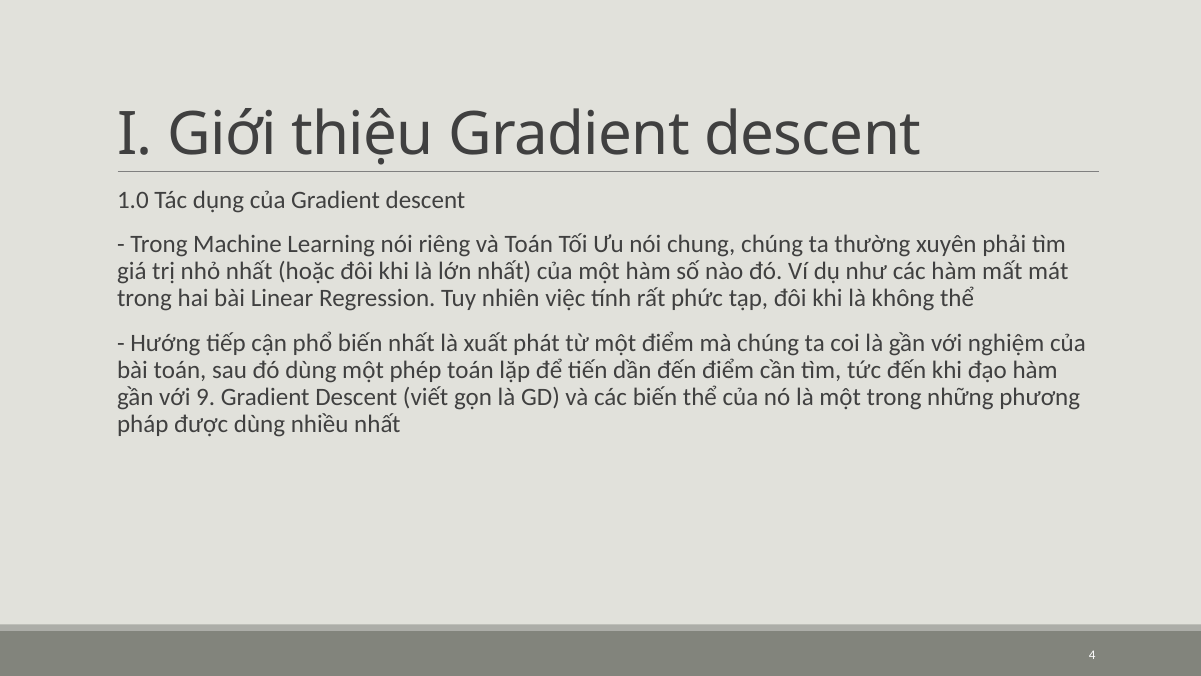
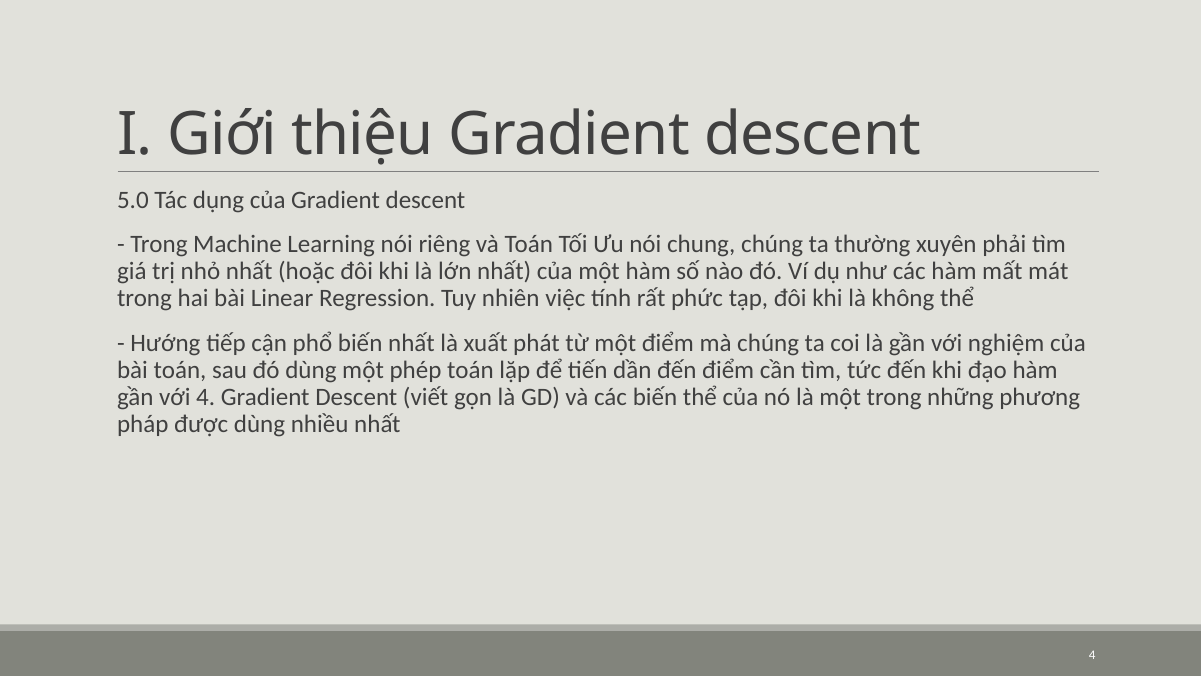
1.0: 1.0 -> 5.0
với 9: 9 -> 4
